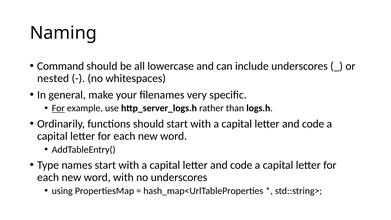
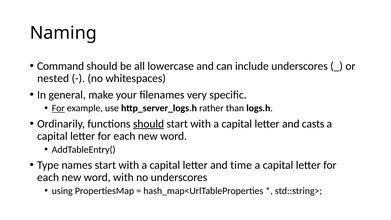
should at (149, 124) underline: none -> present
code at (313, 124): code -> casts
code at (241, 165): code -> time
